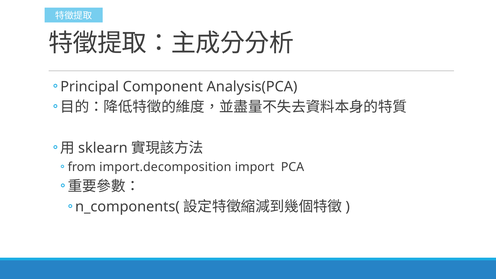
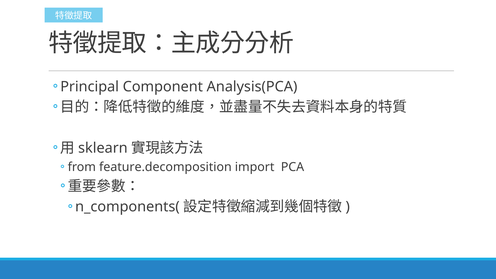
import.decomposition: import.decomposition -> feature.decomposition
